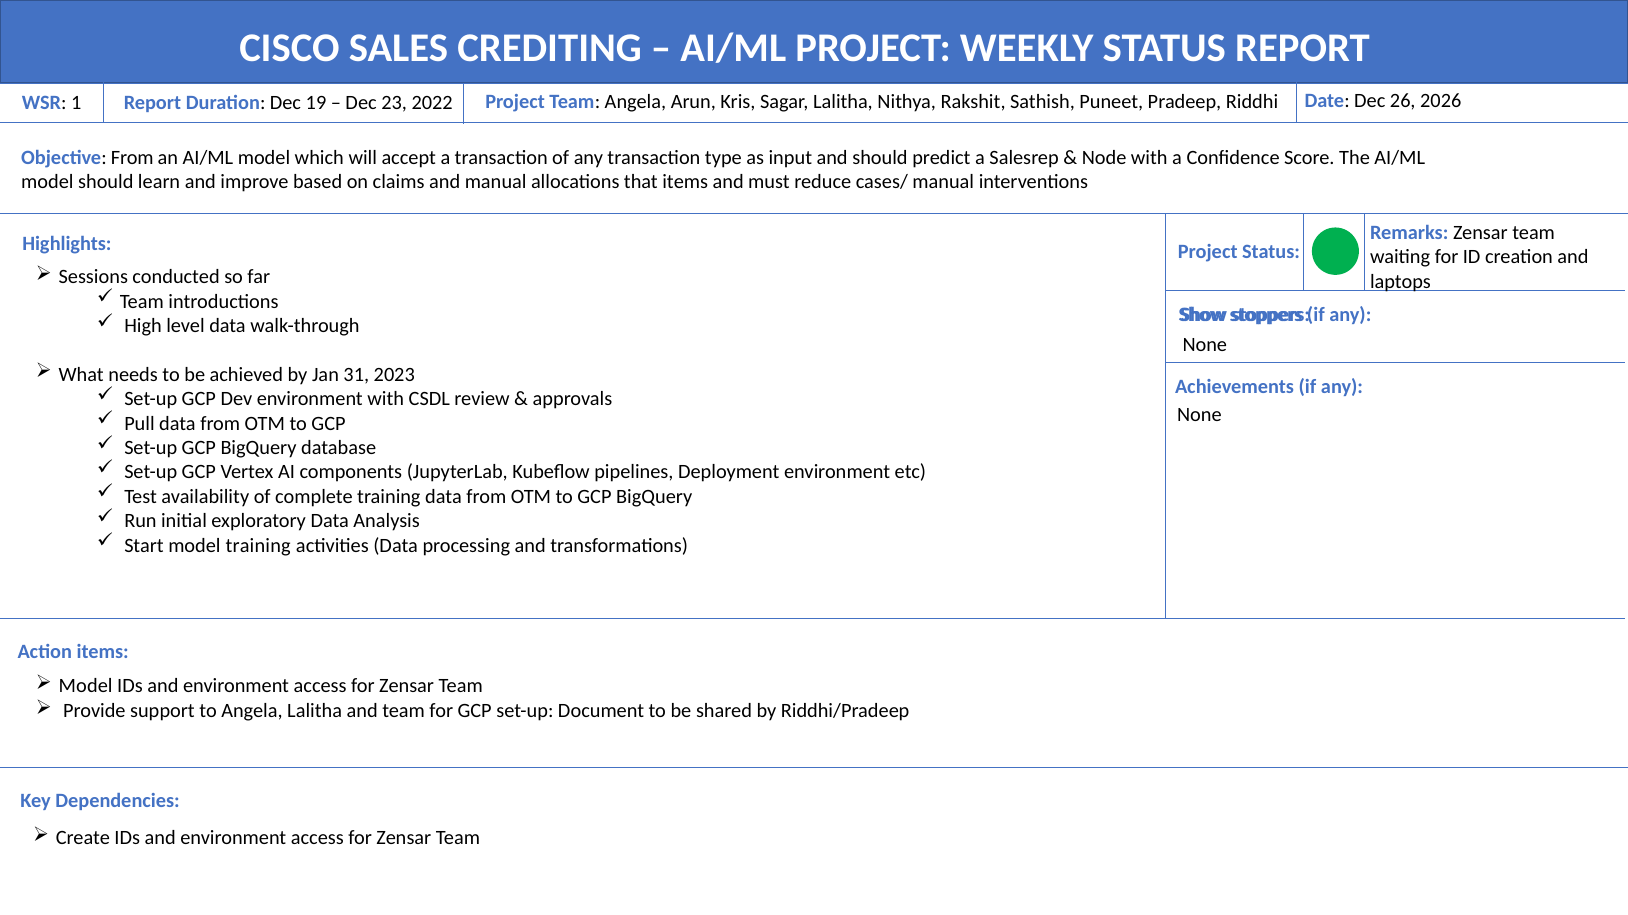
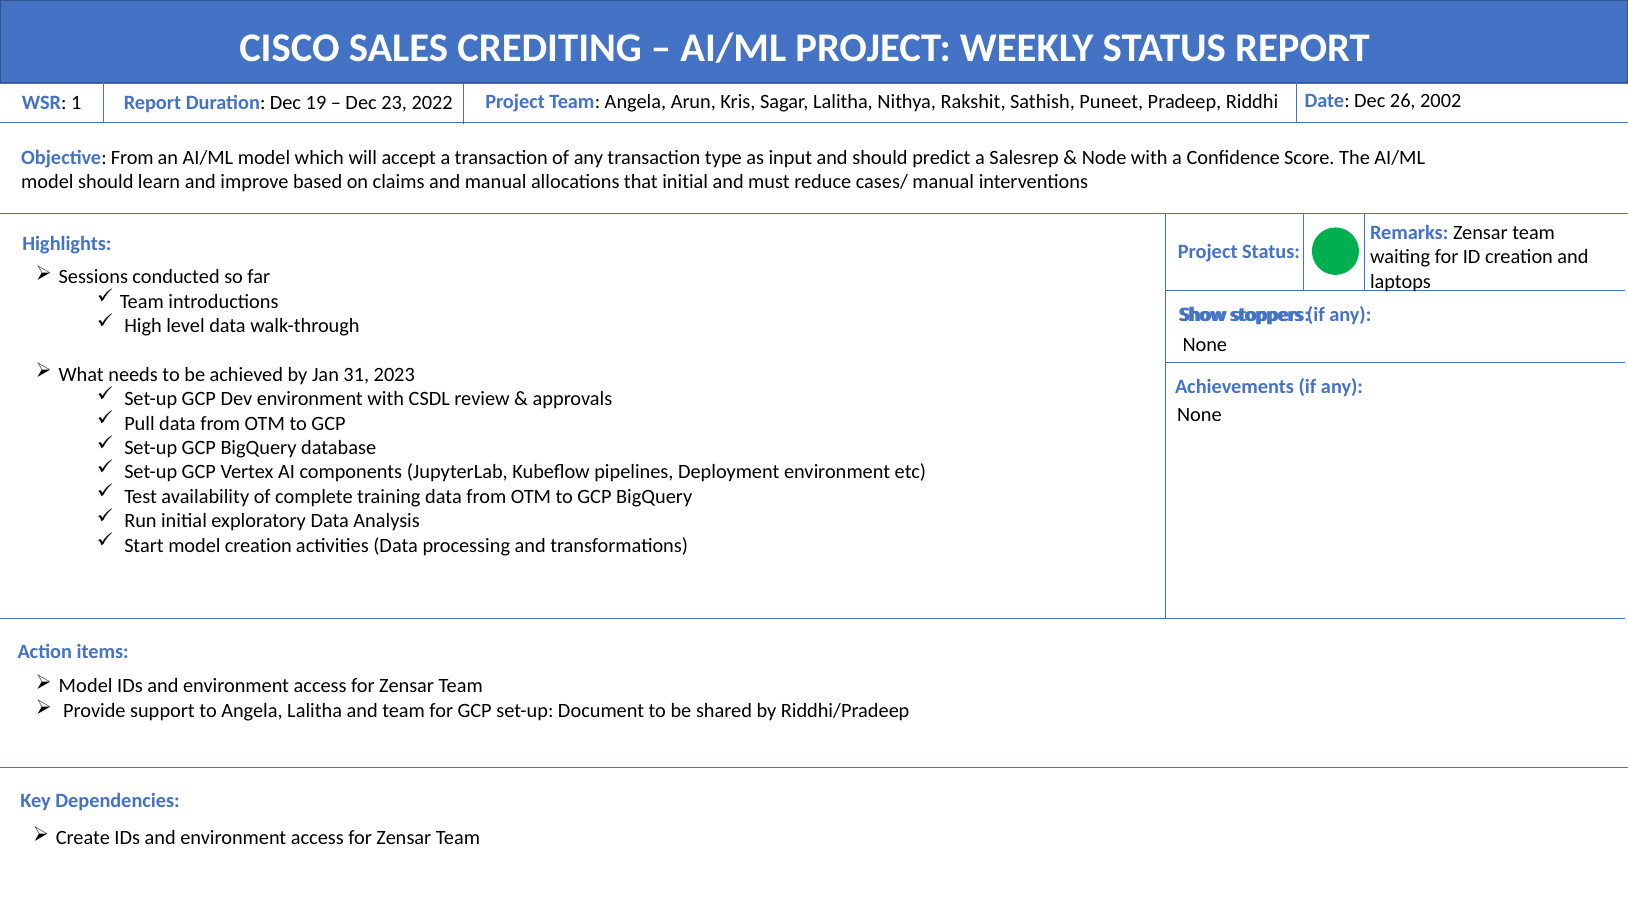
2026: 2026 -> 2002
that items: items -> initial
model training: training -> creation
